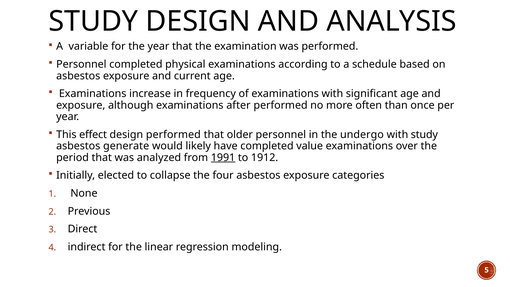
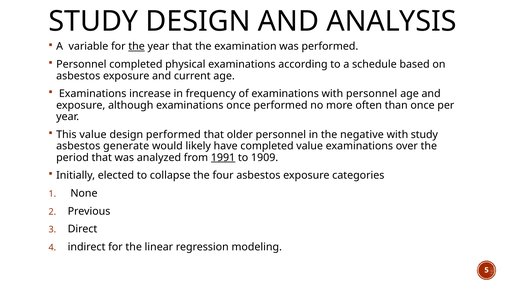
the at (137, 46) underline: none -> present
with significant: significant -> personnel
examinations after: after -> once
This effect: effect -> value
undergo: undergo -> negative
1912: 1912 -> 1909
